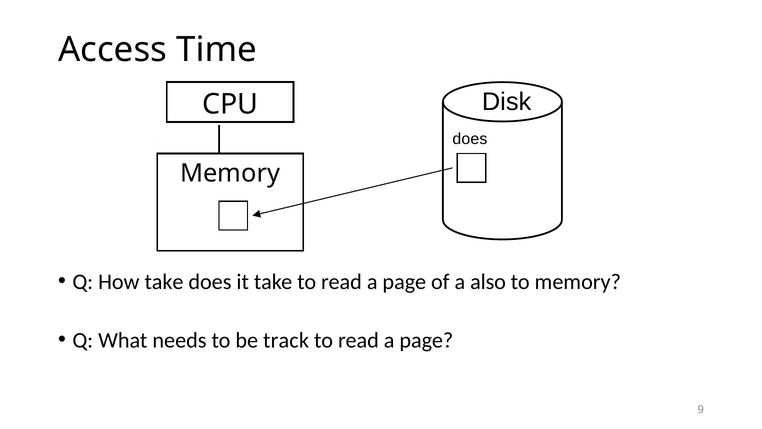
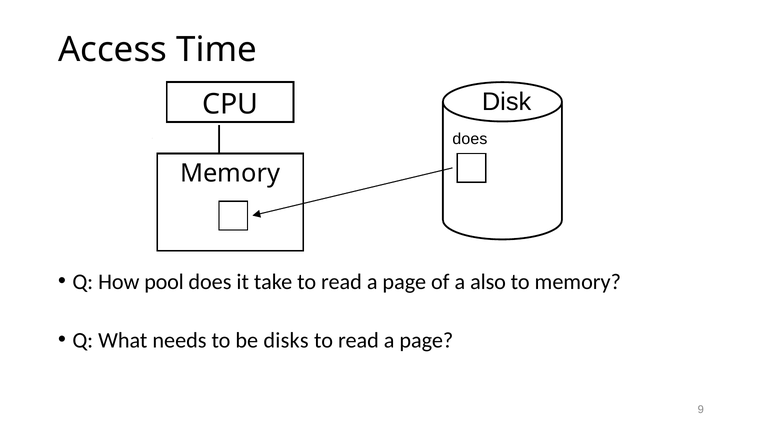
How take: take -> pool
track: track -> disks
